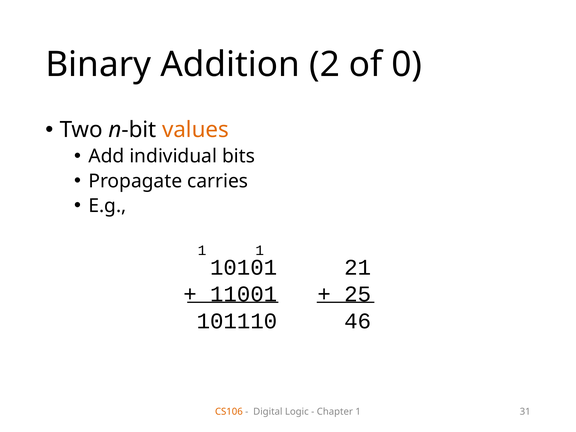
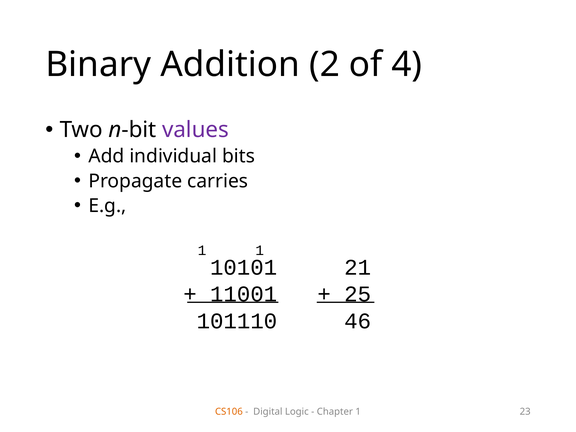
0: 0 -> 4
values colour: orange -> purple
31: 31 -> 23
